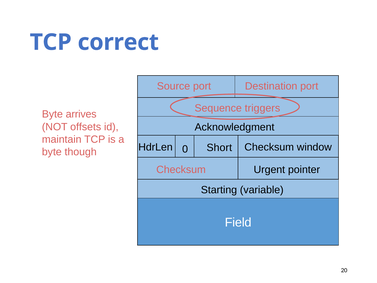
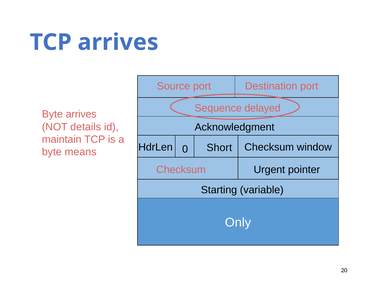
TCP correct: correct -> arrives
triggers: triggers -> delayed
offsets: offsets -> details
though: though -> means
Field: Field -> Only
